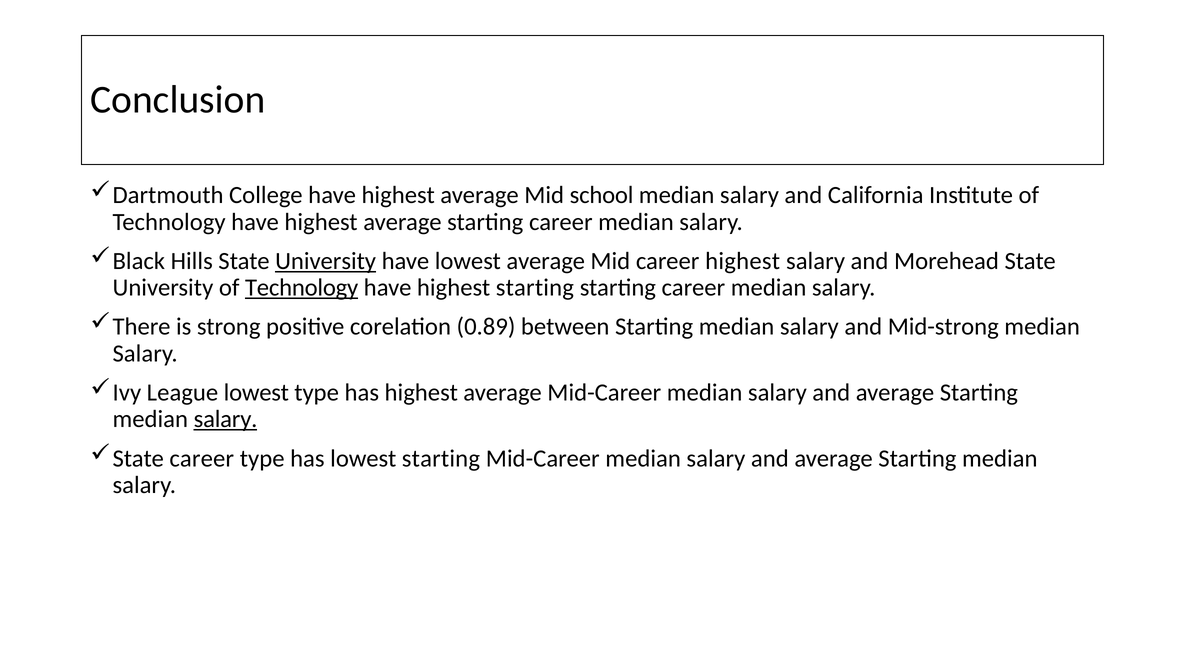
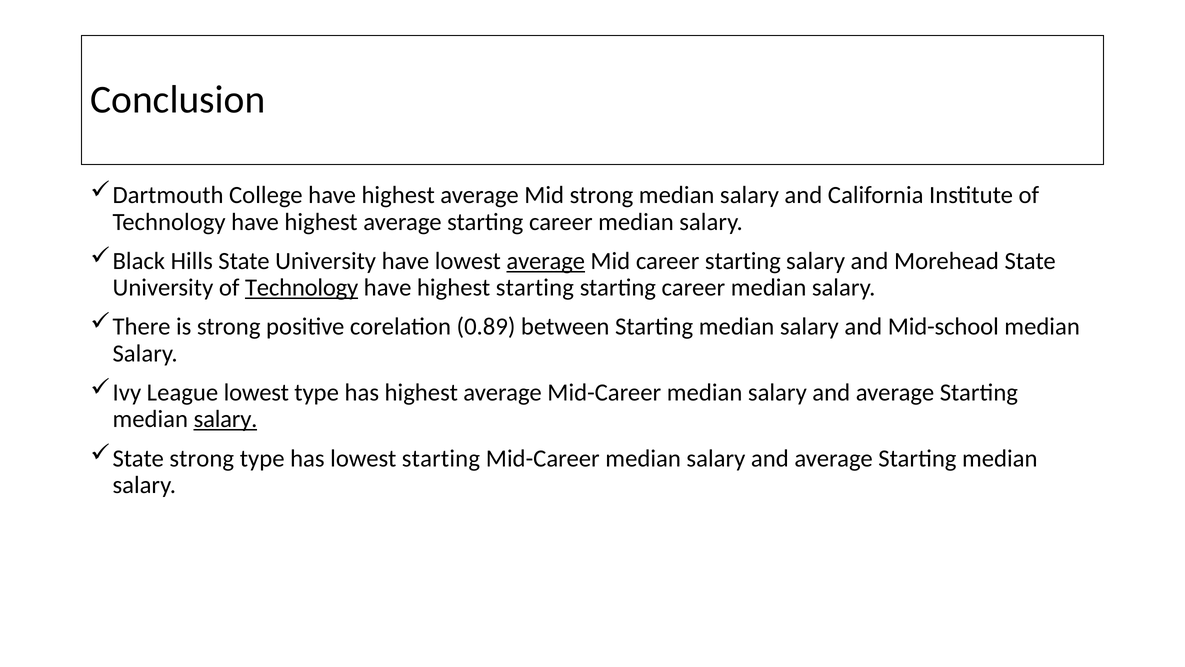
Mid school: school -> strong
University at (326, 261) underline: present -> none
average at (546, 261) underline: none -> present
career highest: highest -> starting
Mid-strong: Mid-strong -> Mid-school
State career: career -> strong
